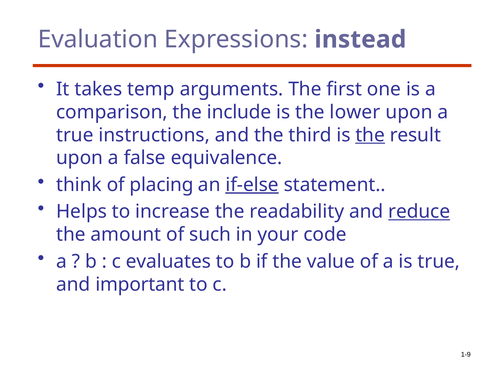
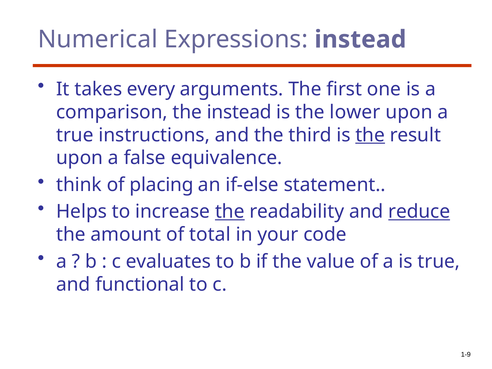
Evaluation: Evaluation -> Numerical
temp: temp -> every
the include: include -> instead
if-else underline: present -> none
the at (230, 212) underline: none -> present
such: such -> total
important: important -> functional
